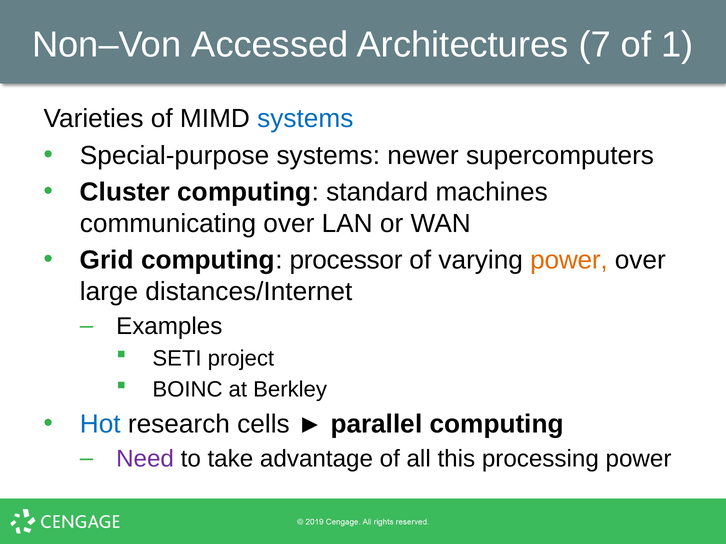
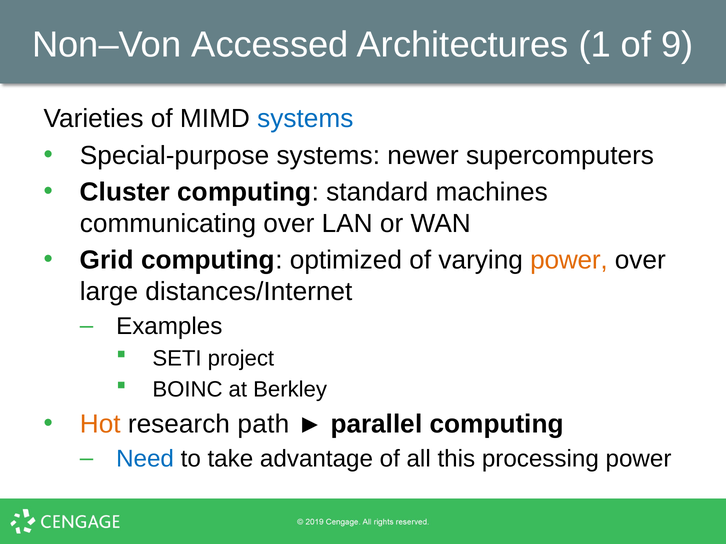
7: 7 -> 1
1: 1 -> 9
processor: processor -> optimized
Hot colour: blue -> orange
cells: cells -> path
Need colour: purple -> blue
